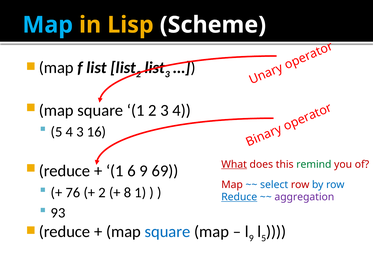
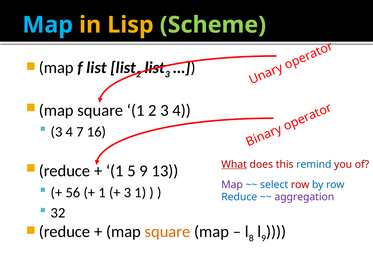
Scheme colour: white -> light green
5 at (57, 132): 5 -> 3
4 3: 3 -> 7
remind colour: green -> blue
6: 6 -> 5
69: 69 -> 13
Map at (232, 184) colour: red -> purple
76: 76 -> 56
2 at (102, 192): 2 -> 1
8 at (128, 192): 8 -> 3
Reduce underline: present -> none
93: 93 -> 32
square at (168, 232) colour: blue -> orange
9 at (251, 238): 9 -> 8
5 at (264, 238): 5 -> 9
